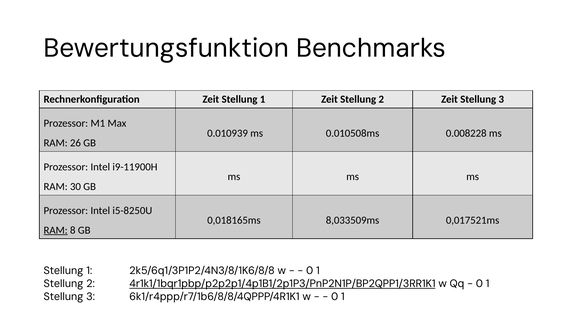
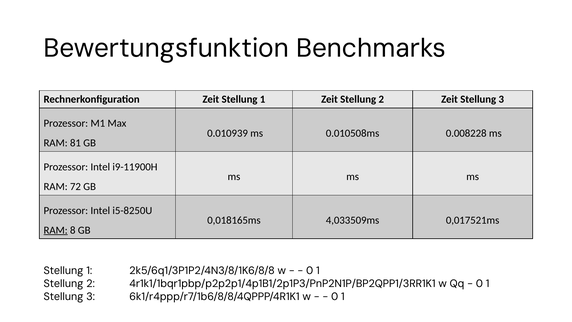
26: 26 -> 81
30: 30 -> 72
8,033509ms: 8,033509ms -> 4,033509ms
4r1k1/1bqr1pbp/p2p2p1/4p1B1/2p1P3/PnP2N1P/BP2QPP1/3RR1K1 underline: present -> none
